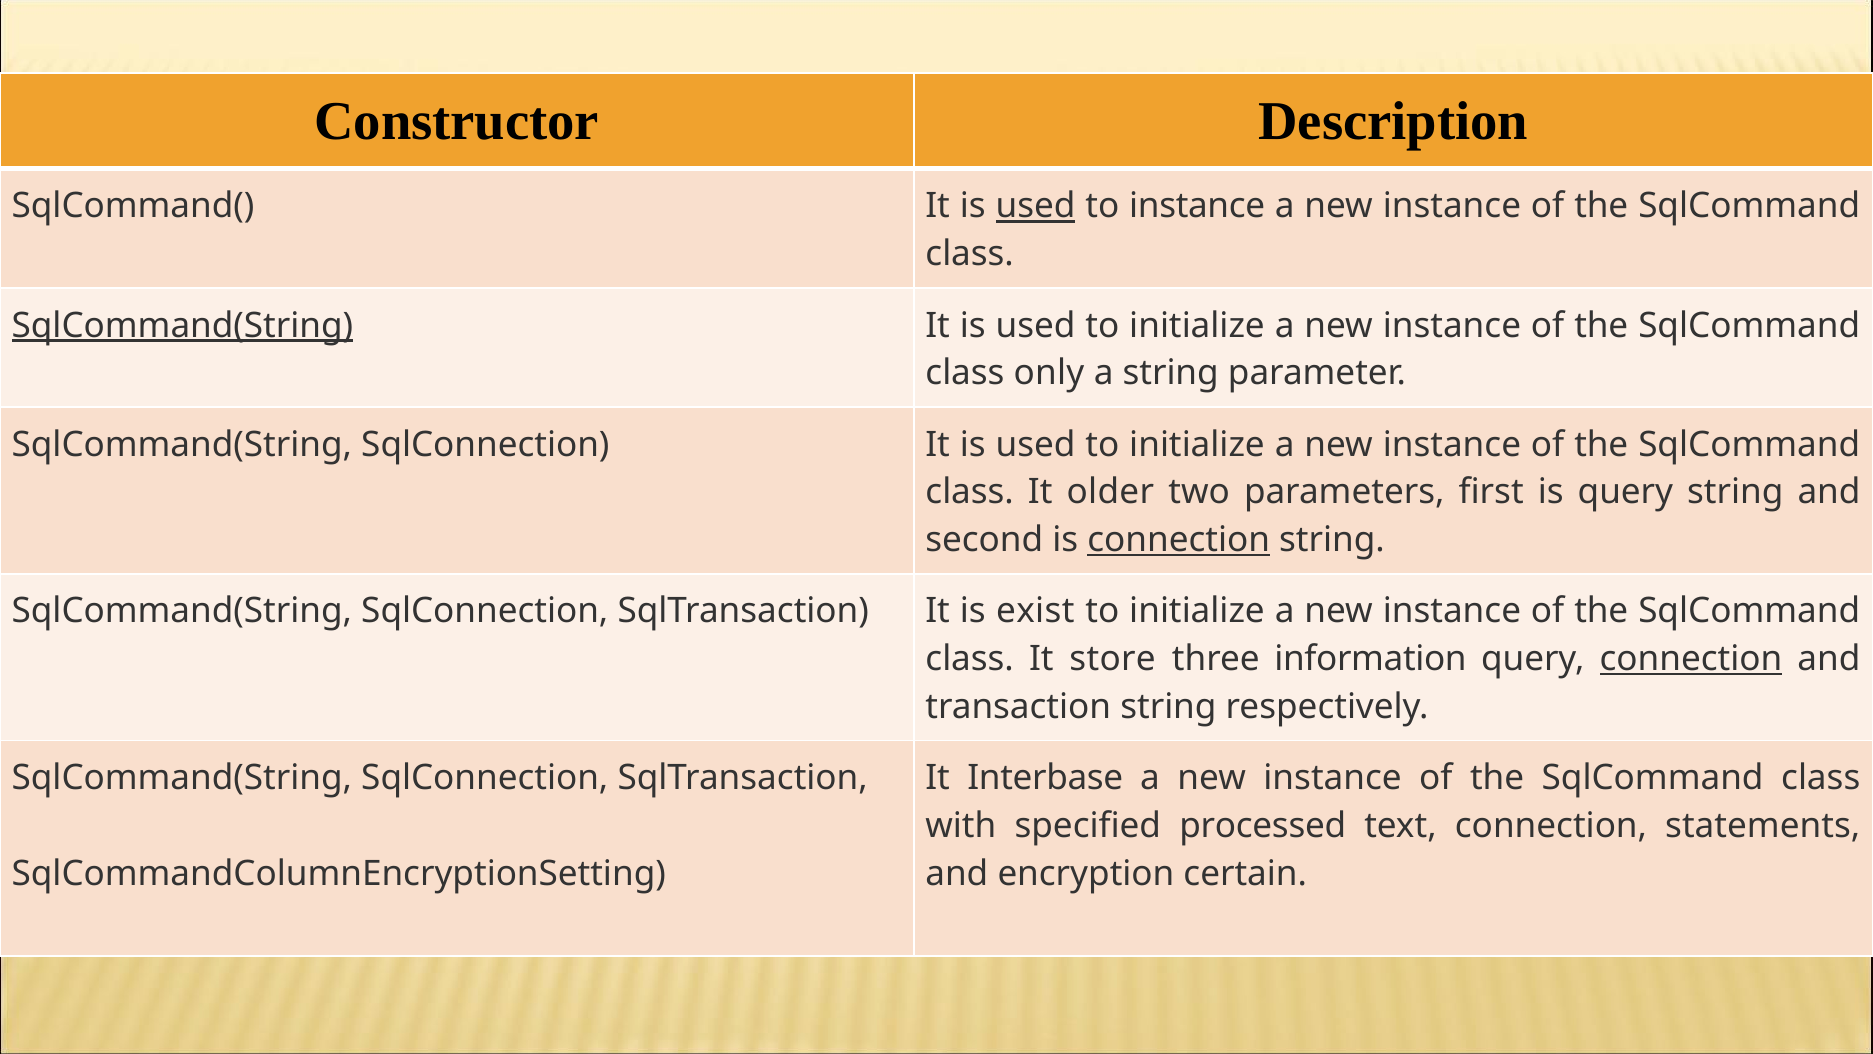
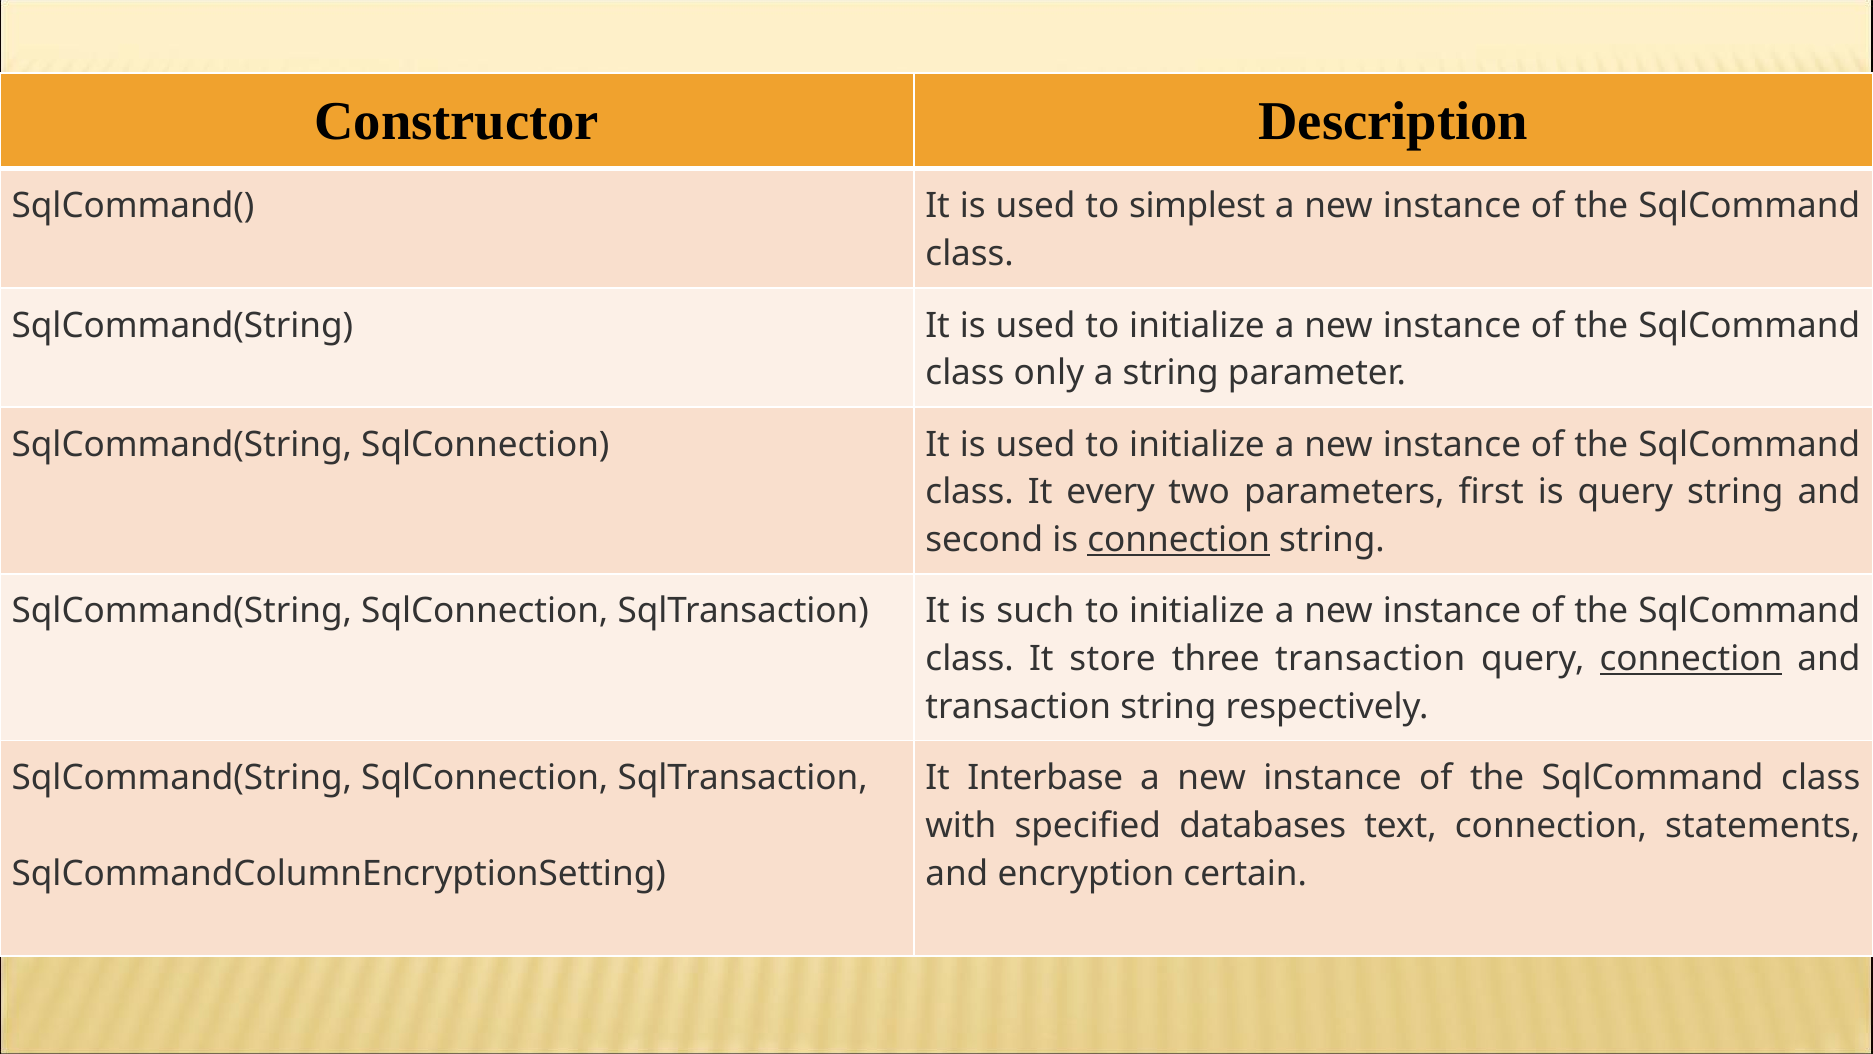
used at (1036, 206) underline: present -> none
to instance: instance -> simplest
SqlCommand(String at (182, 325) underline: present -> none
older: older -> every
exist: exist -> such
three information: information -> transaction
processed: processed -> databases
